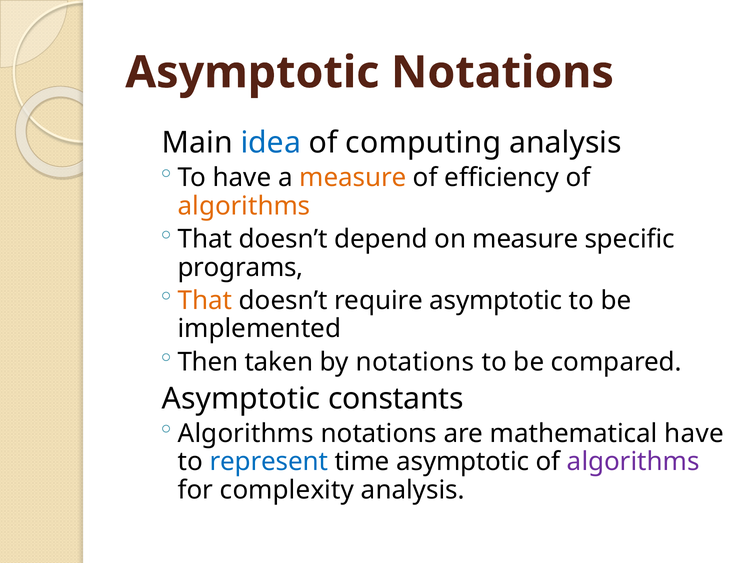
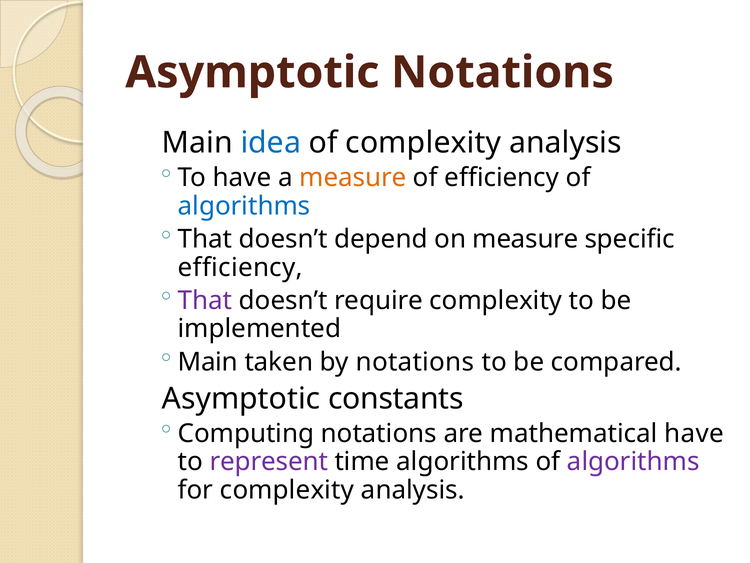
of computing: computing -> complexity
algorithms at (244, 206) colour: orange -> blue
programs at (241, 267): programs -> efficiency
That at (205, 300) colour: orange -> purple
require asymptotic: asymptotic -> complexity
Then at (208, 362): Then -> Main
Algorithms at (246, 433): Algorithms -> Computing
represent colour: blue -> purple
time asymptotic: asymptotic -> algorithms
